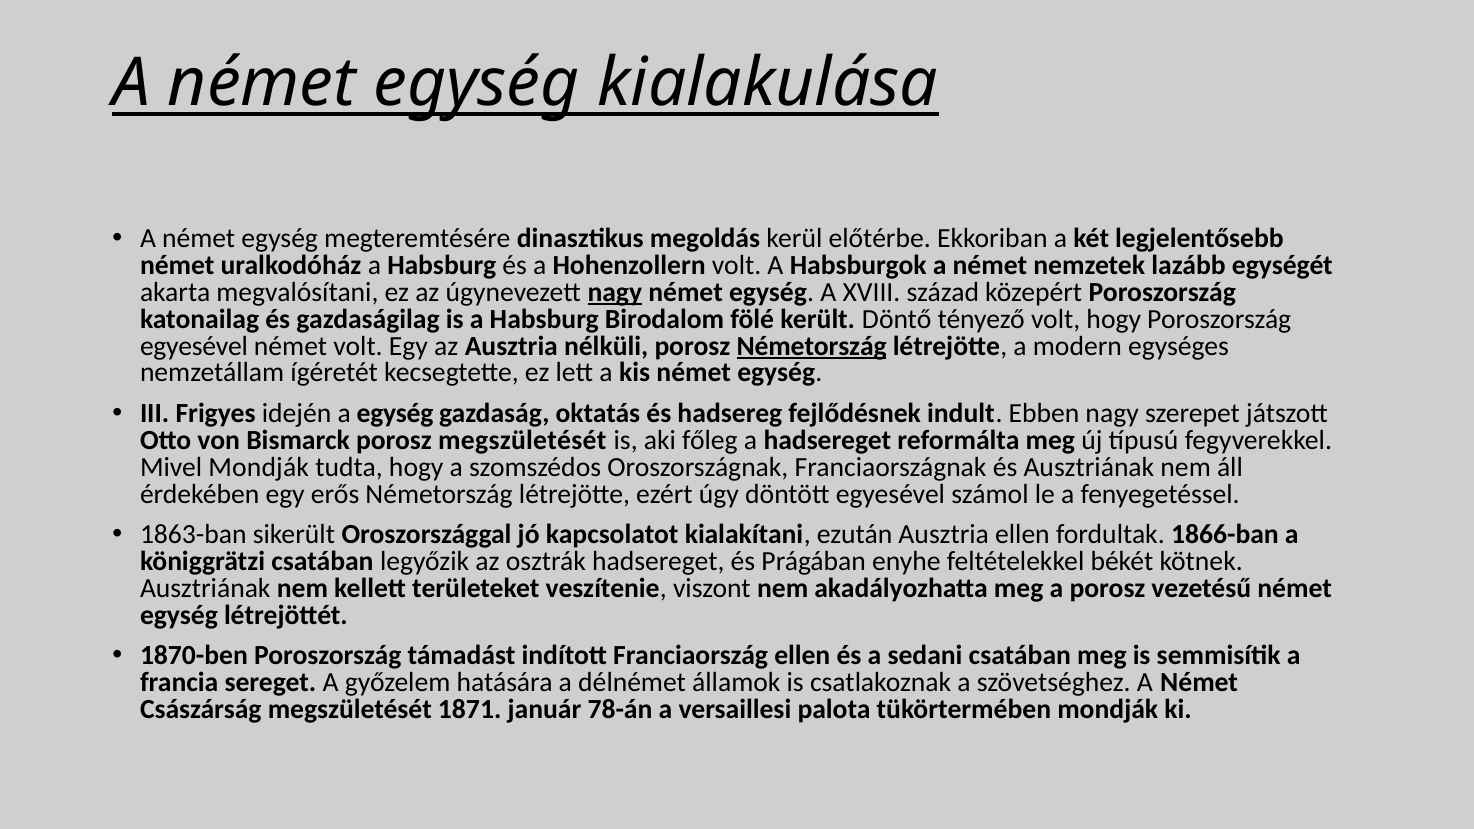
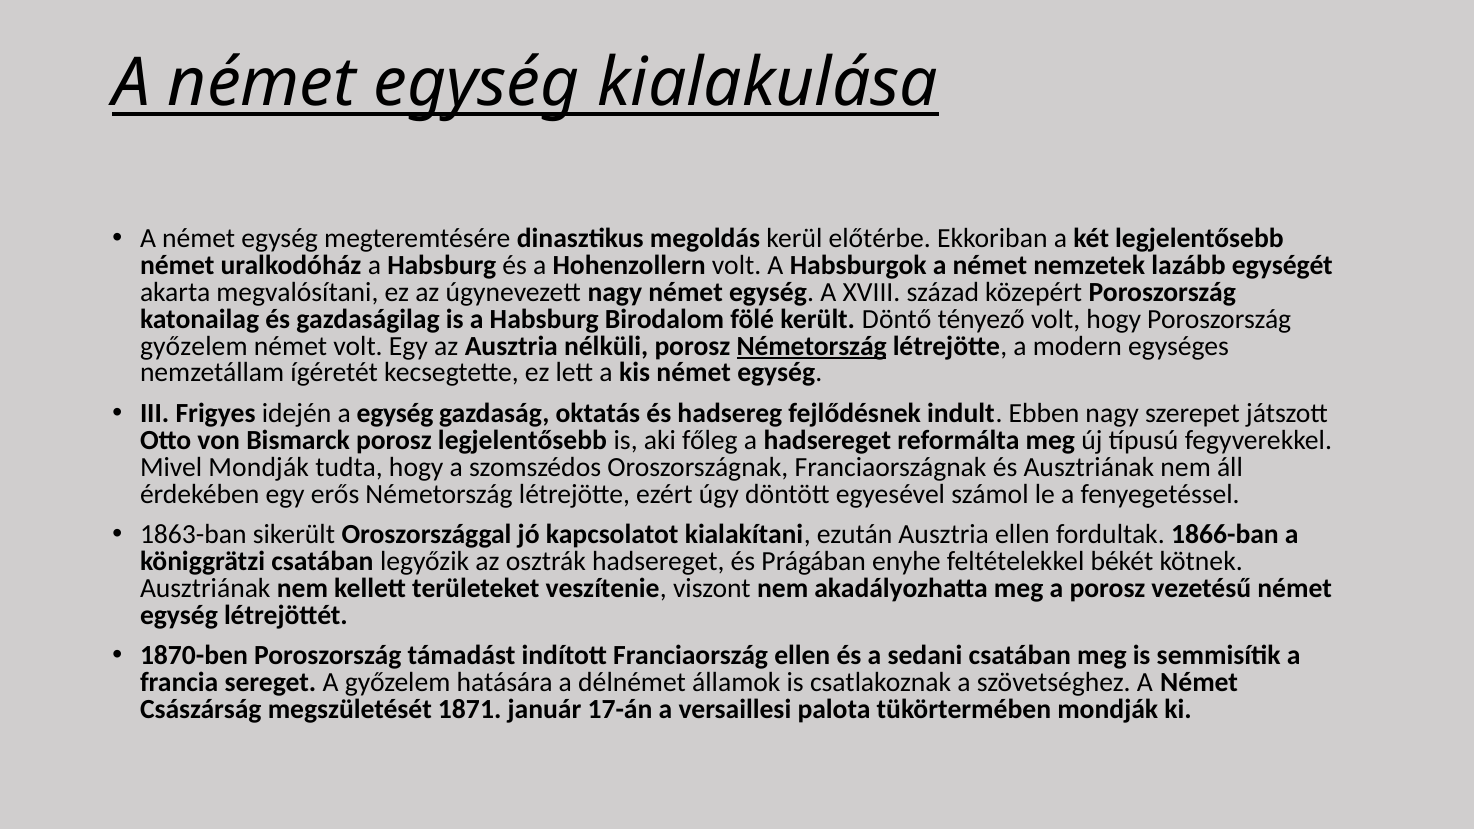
nagy at (615, 292) underline: present -> none
egyesével at (194, 346): egyesével -> győzelem
porosz megszületését: megszületését -> legjelentősebb
78-án: 78-án -> 17-án
